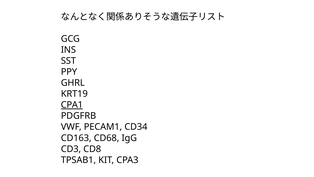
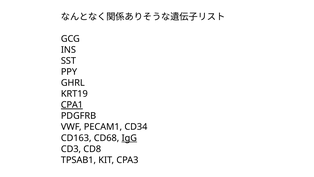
IgG underline: none -> present
